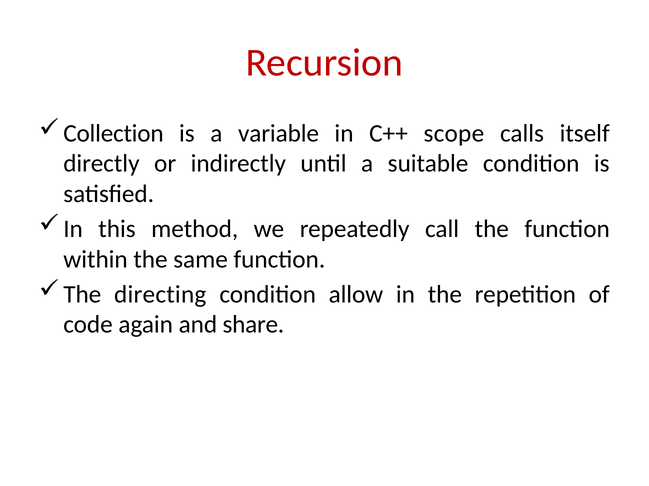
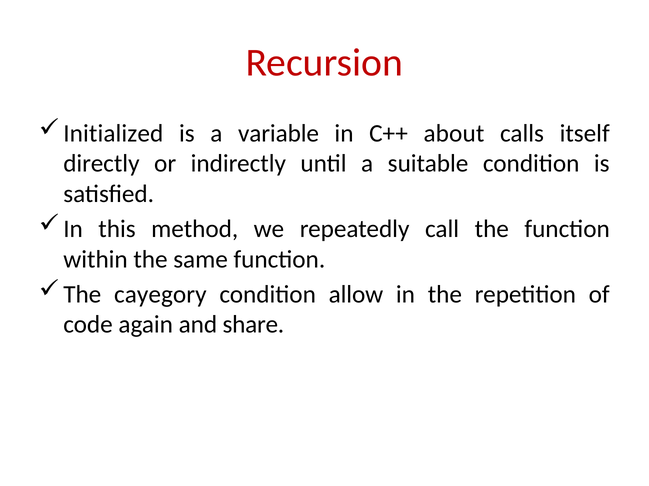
Collection: Collection -> Initialized
scope: scope -> about
directing: directing -> cayegory
